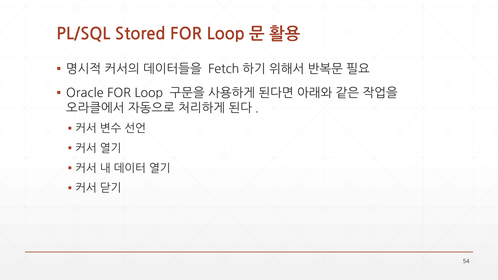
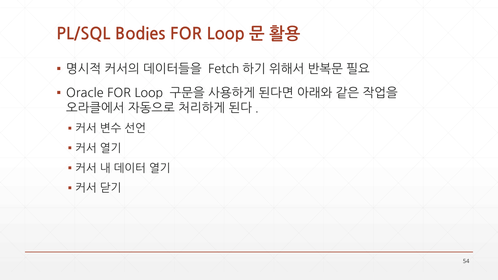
Stored: Stored -> Bodies
